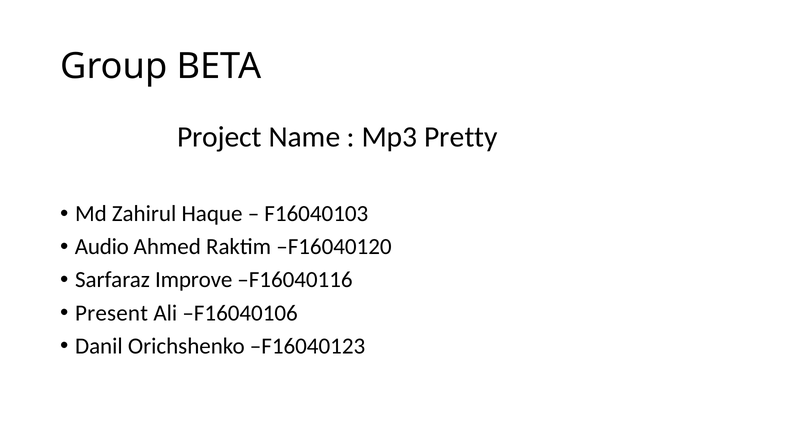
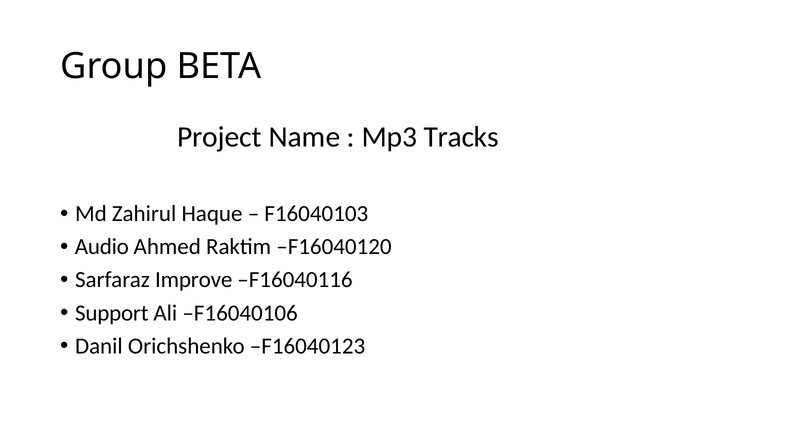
Pretty: Pretty -> Tracks
Present: Present -> Support
